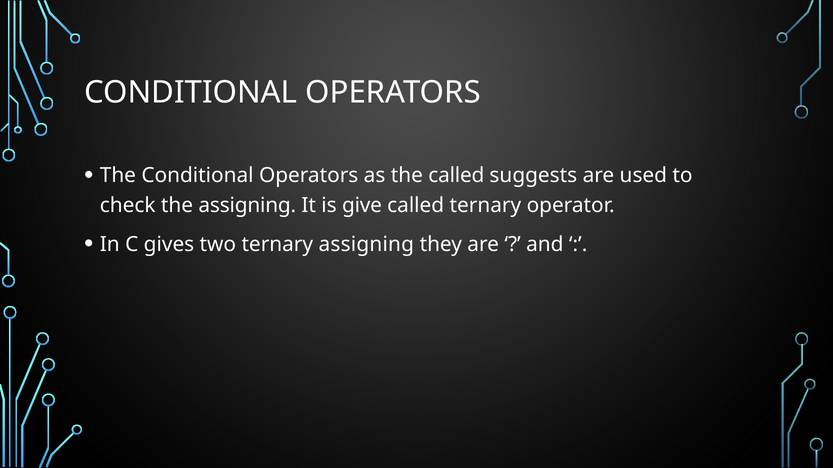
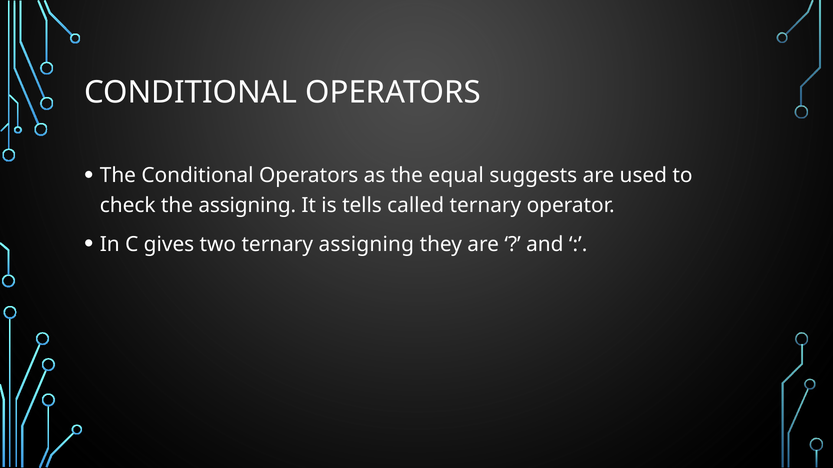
the called: called -> equal
give: give -> tells
